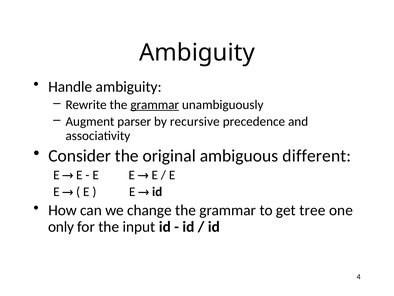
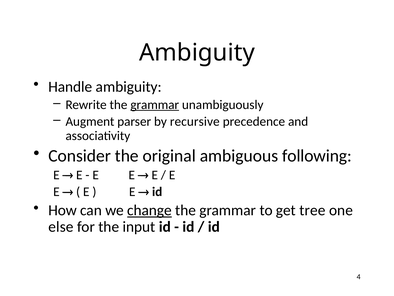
different: different -> following
change underline: none -> present
only: only -> else
